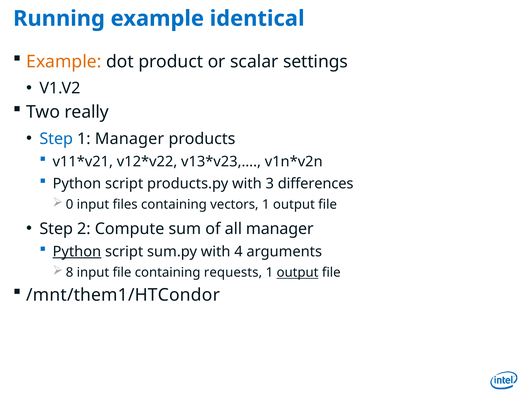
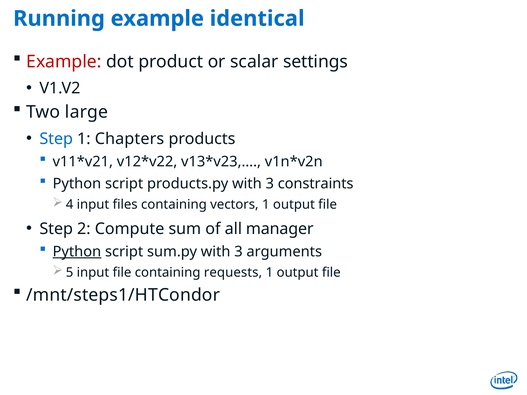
Example at (64, 62) colour: orange -> red
really: really -> large
1 Manager: Manager -> Chapters
differences: differences -> constraints
0: 0 -> 4
sum.py with 4: 4 -> 3
8: 8 -> 5
output at (298, 273) underline: present -> none
/mnt/them1/HTCondor: /mnt/them1/HTCondor -> /mnt/steps1/HTCondor
